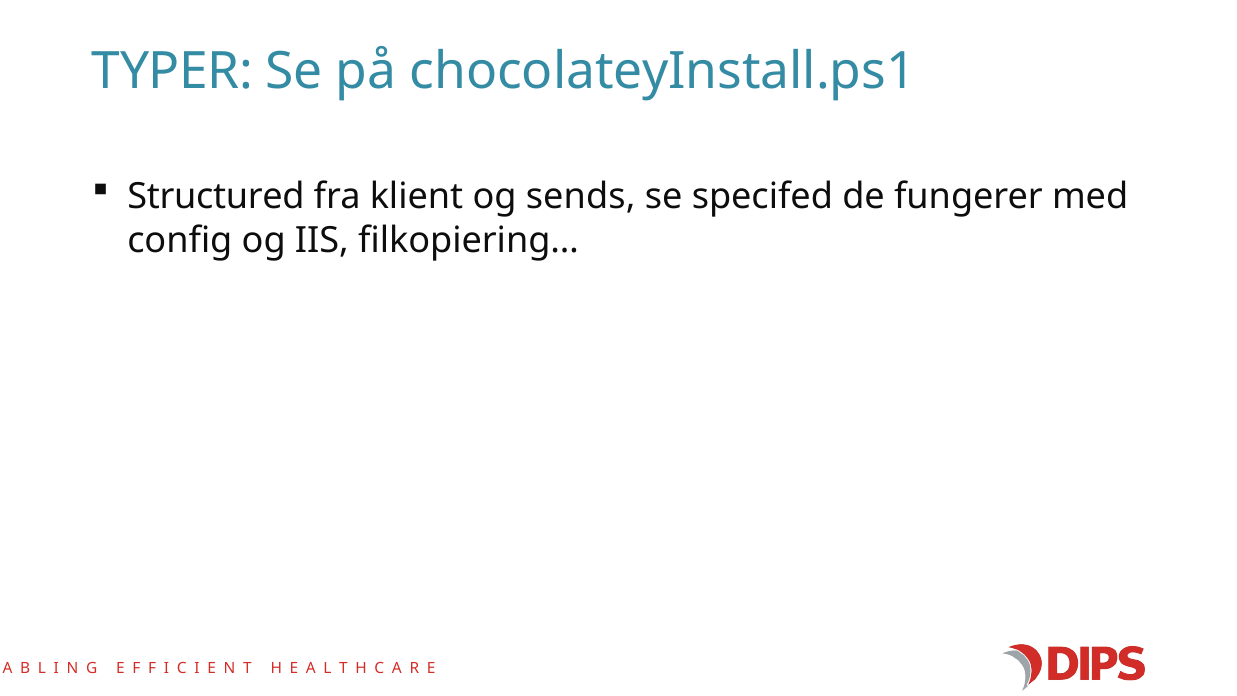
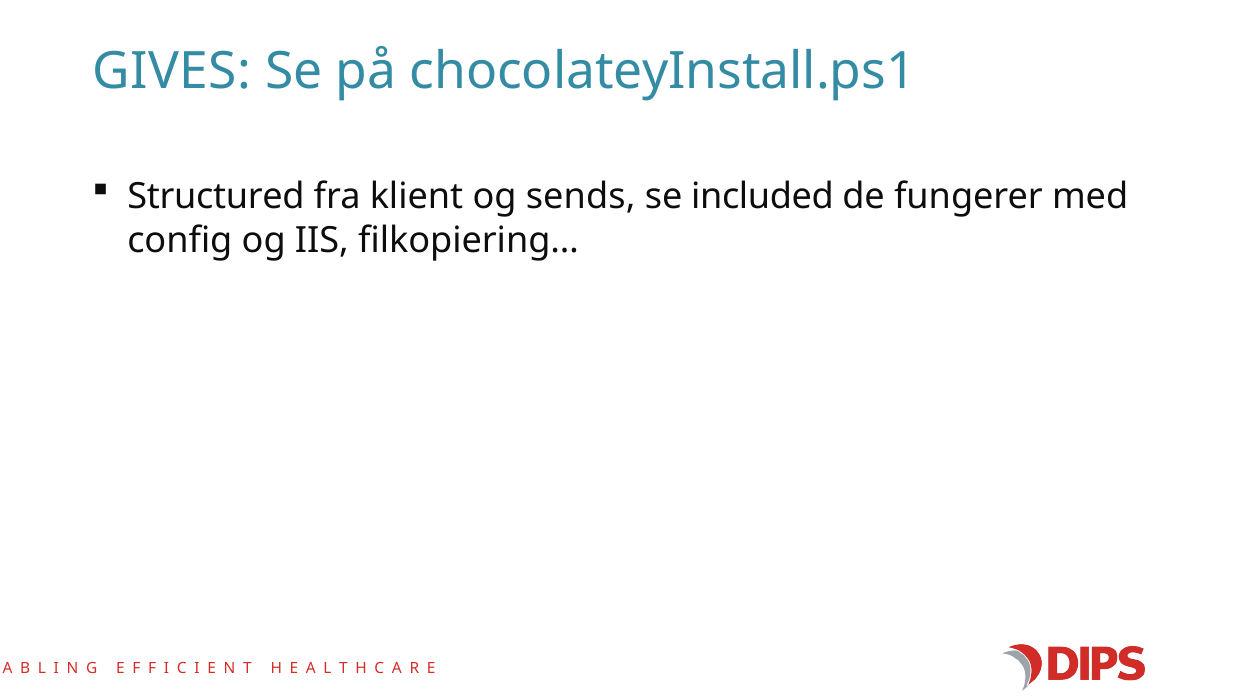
TYPER: TYPER -> GIVES
specifed: specifed -> included
